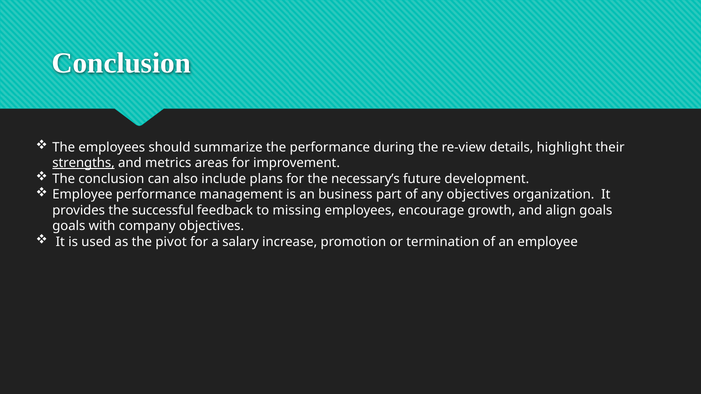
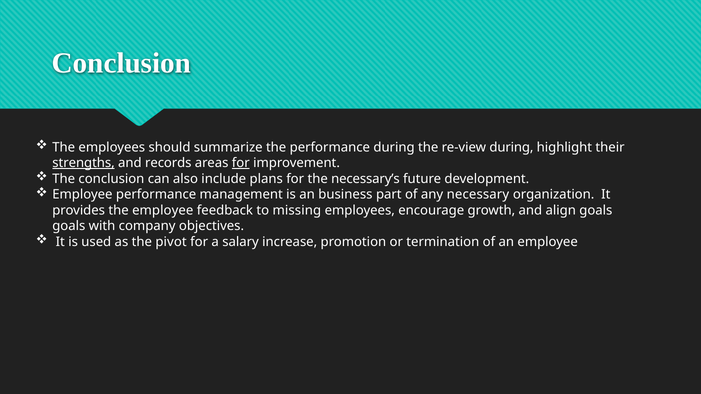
re-view details: details -> during
metrics: metrics -> records
for at (241, 163) underline: none -> present
any objectives: objectives -> necessary
the successful: successful -> employee
